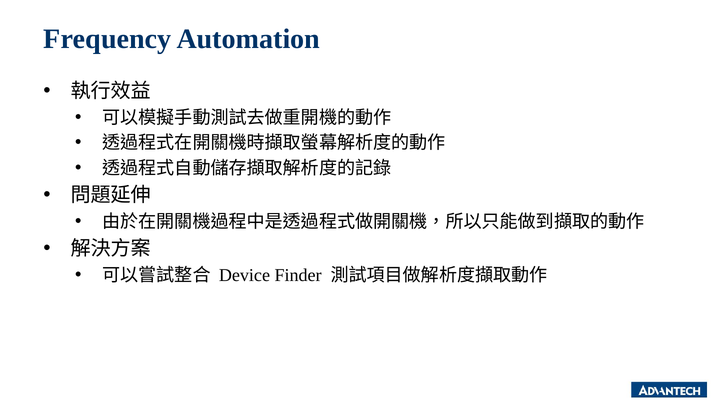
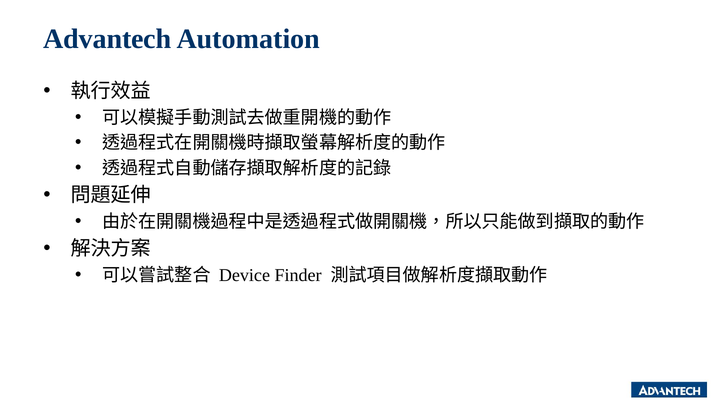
Frequency: Frequency -> Advantech
